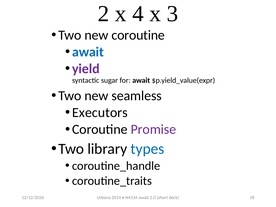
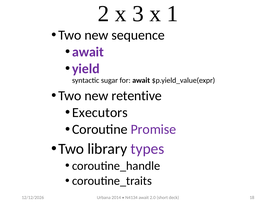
4: 4 -> 3
3: 3 -> 1
new coroutine: coroutine -> sequence
await at (88, 52) colour: blue -> purple
seamless: seamless -> retentive
types colour: blue -> purple
